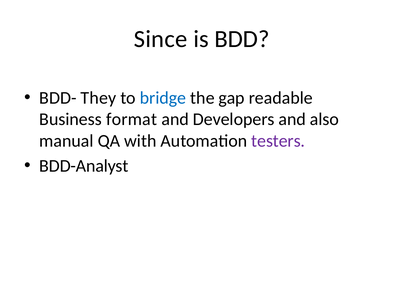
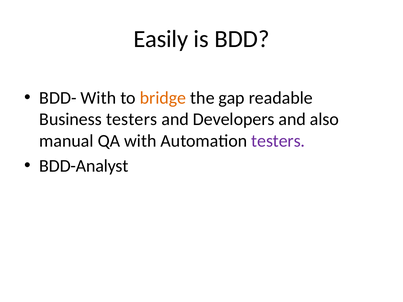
Since: Since -> Easily
BDD- They: They -> With
bridge colour: blue -> orange
Business format: format -> testers
